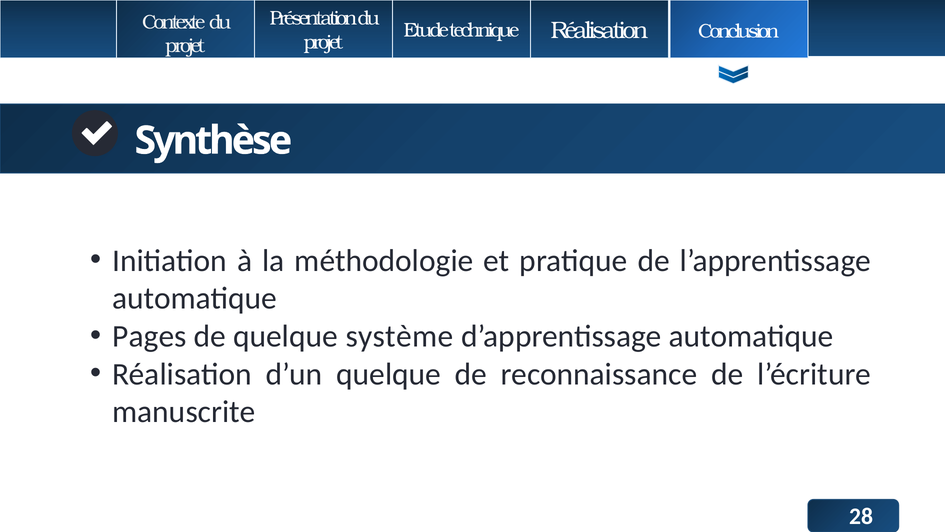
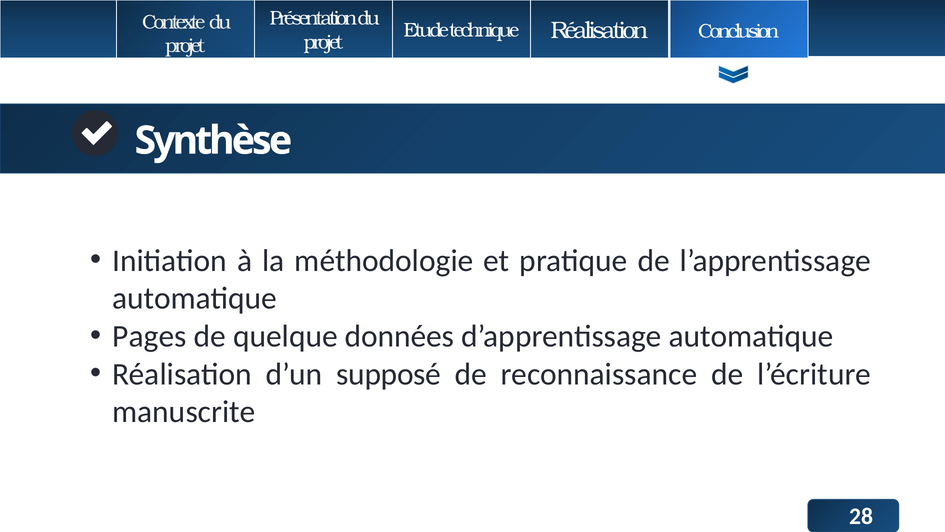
système: système -> données
quelque at (389, 374): quelque -> supposé
